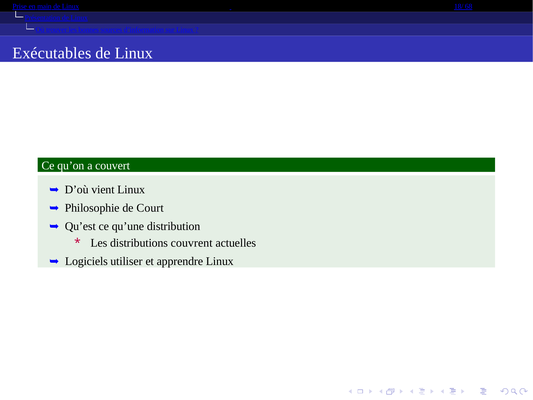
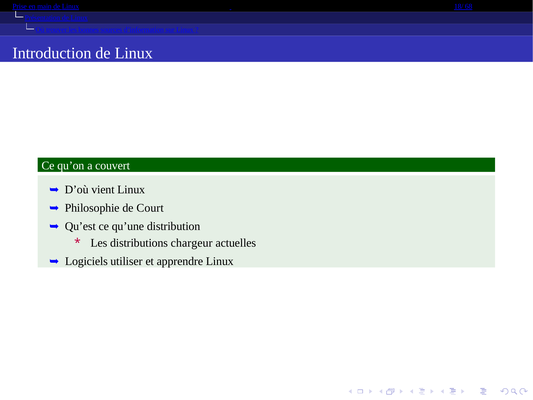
Exécutables: Exécutables -> Introduction
couvrent: couvrent -> chargeur
